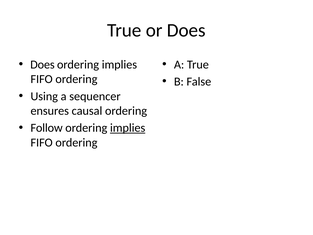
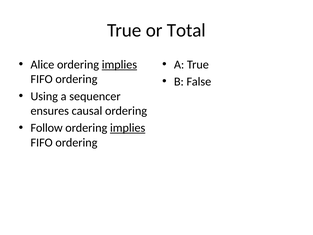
or Does: Does -> Total
Does at (42, 64): Does -> Alice
implies at (119, 64) underline: none -> present
